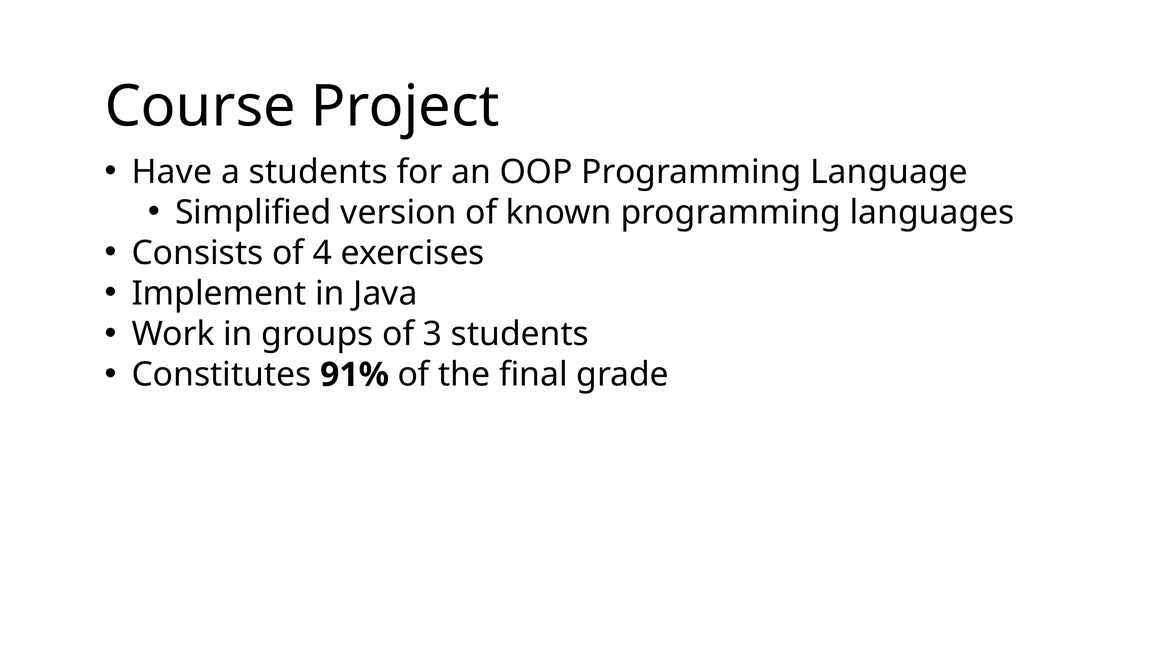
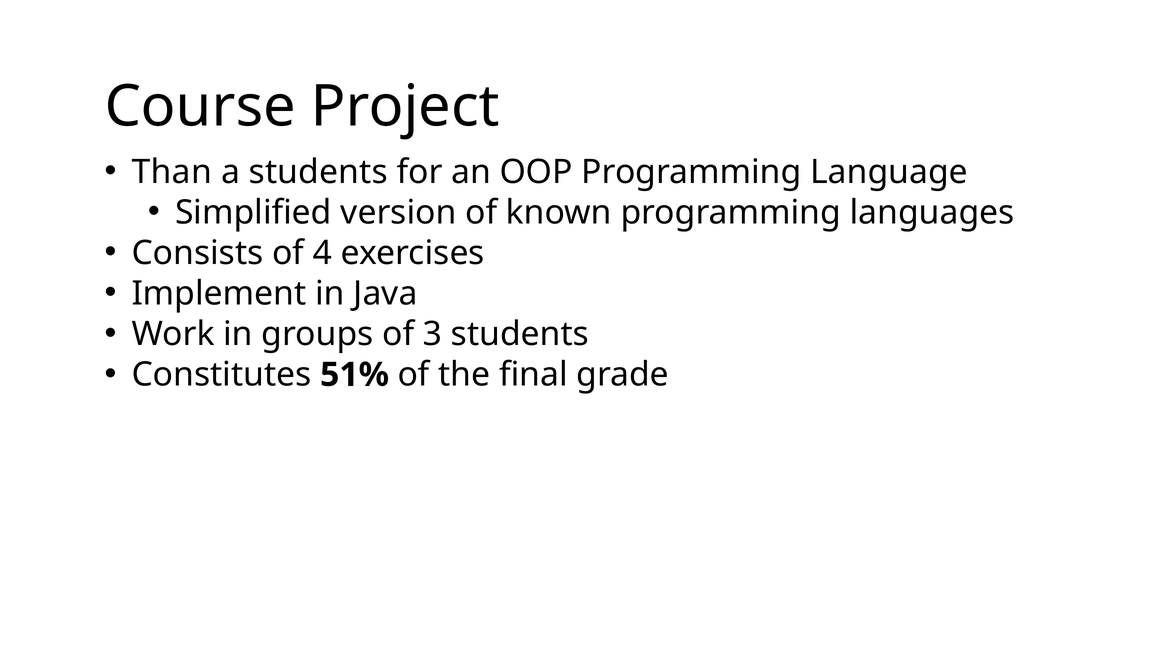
Have: Have -> Than
91%: 91% -> 51%
